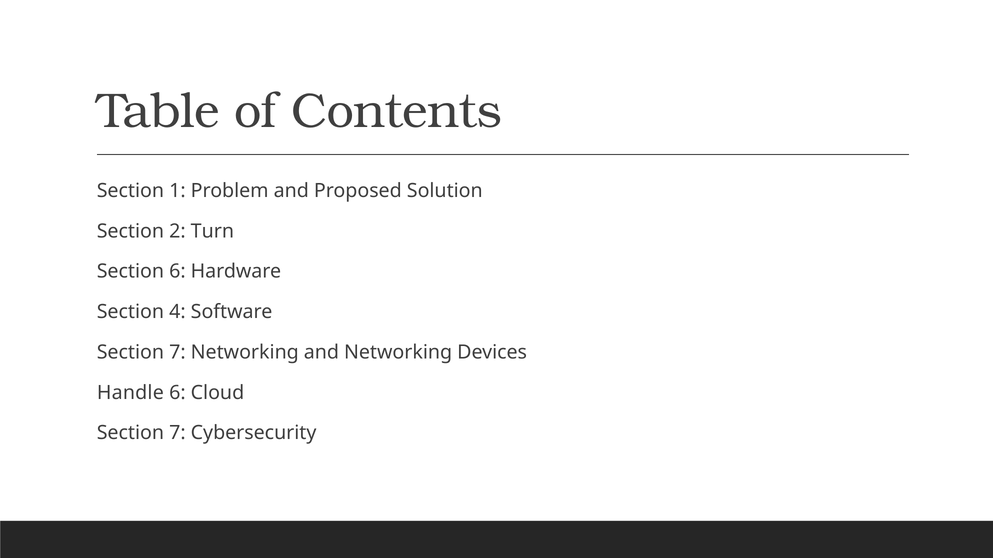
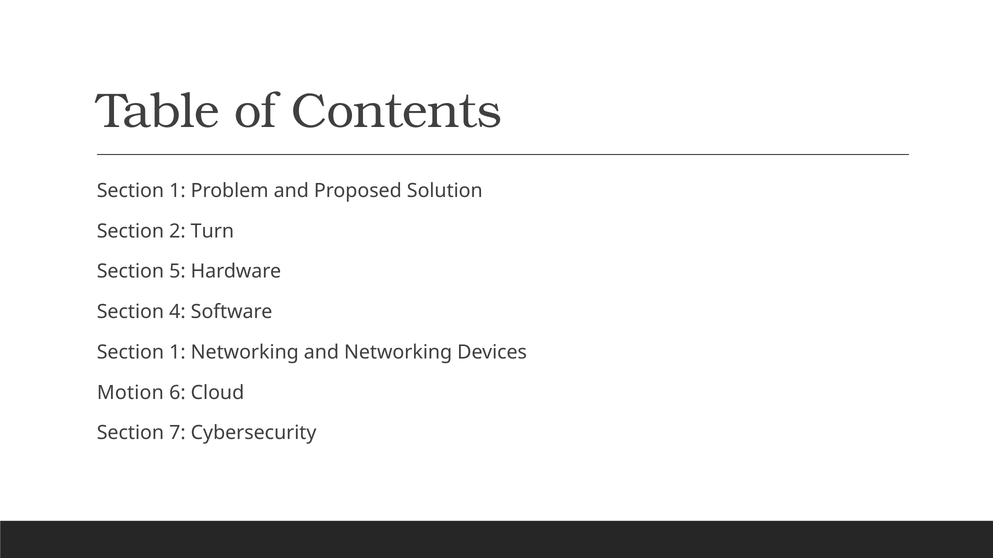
Section 6: 6 -> 5
7 at (177, 353): 7 -> 1
Handle: Handle -> Motion
